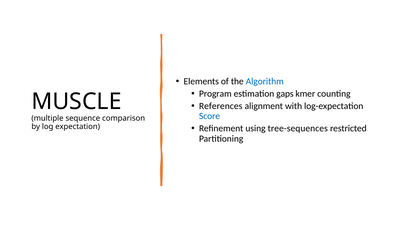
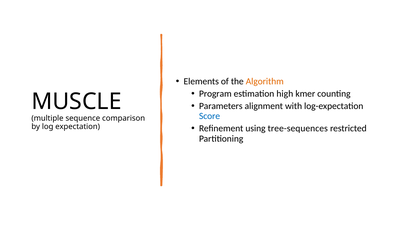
Algorithm colour: blue -> orange
gaps: gaps -> high
References: References -> Parameters
